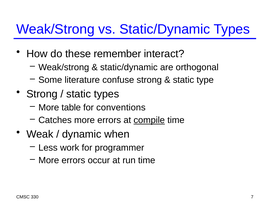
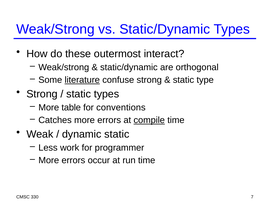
remember: remember -> outermost
literature underline: none -> present
dynamic when: when -> static
